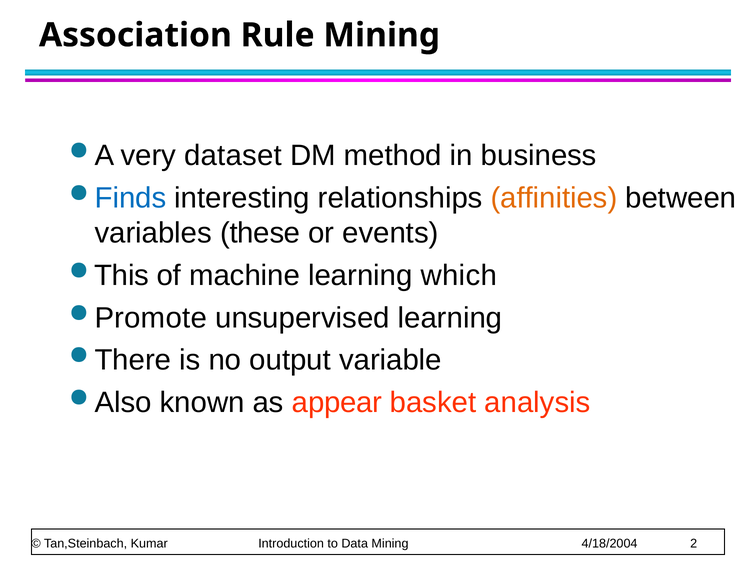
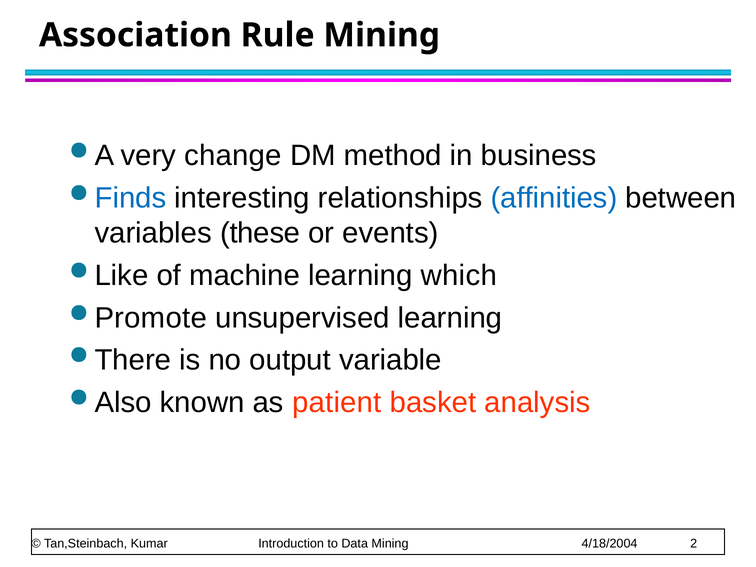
dataset: dataset -> change
affinities colour: orange -> blue
This: This -> Like
appear: appear -> patient
